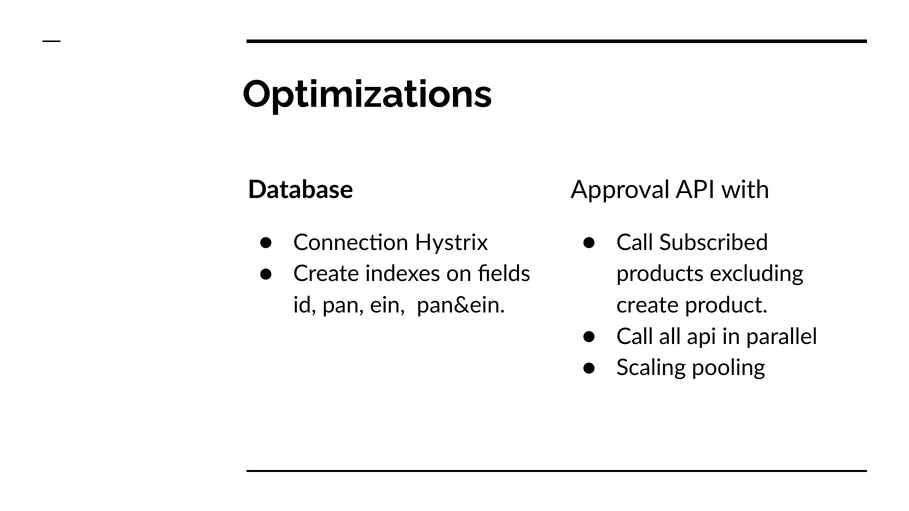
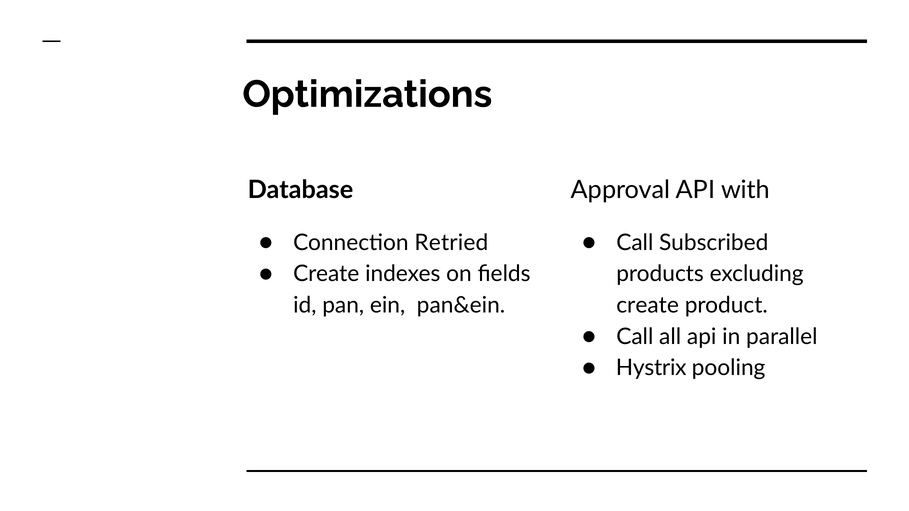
Hystrix: Hystrix -> Retried
Scaling: Scaling -> Hystrix
